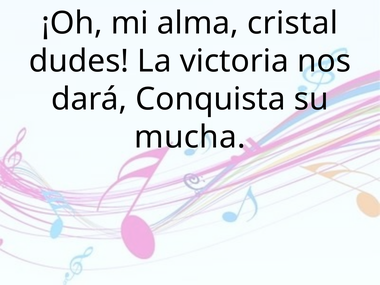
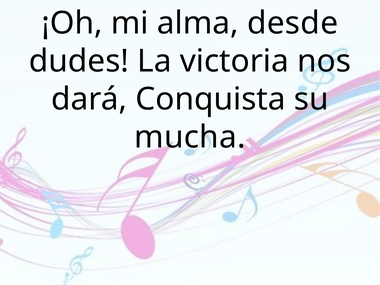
cristal: cristal -> desde
